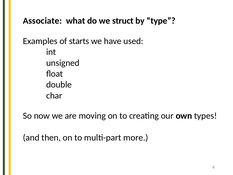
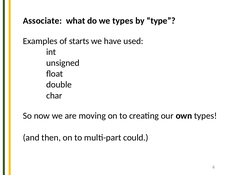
we struct: struct -> types
more: more -> could
